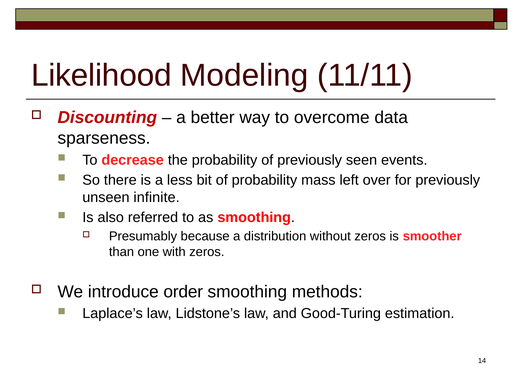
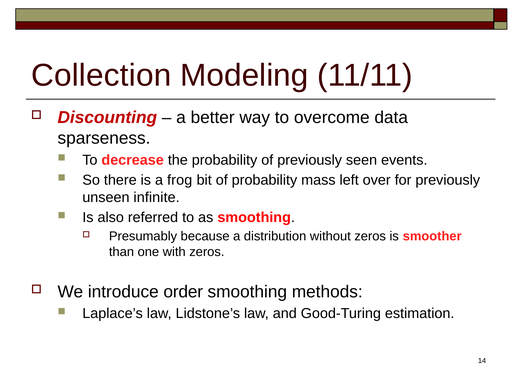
Likelihood: Likelihood -> Collection
less: less -> frog
